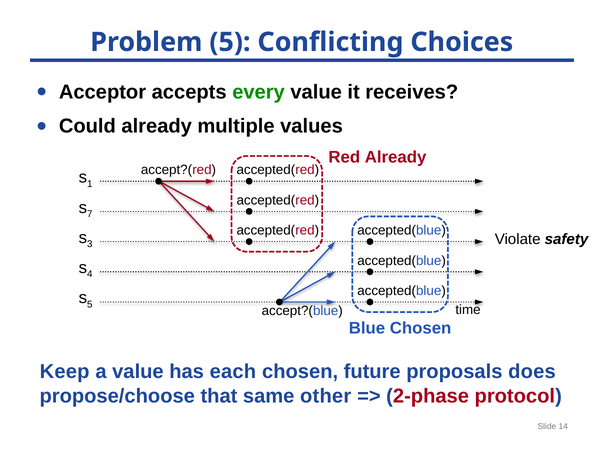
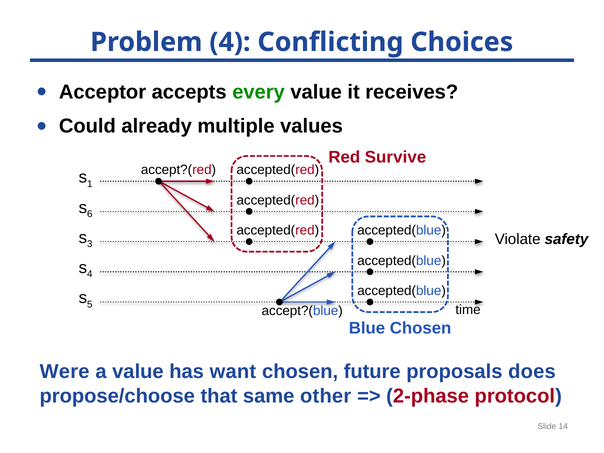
Problem 5: 5 -> 4
Red Already: Already -> Survive
7: 7 -> 6
Keep: Keep -> Were
each: each -> want
